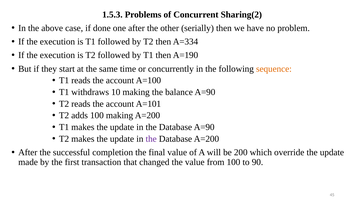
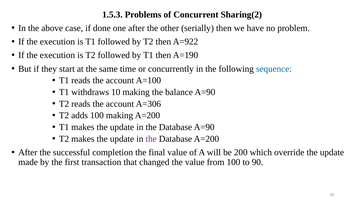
A=334: A=334 -> A=922
sequence colour: orange -> blue
A=101: A=101 -> A=306
